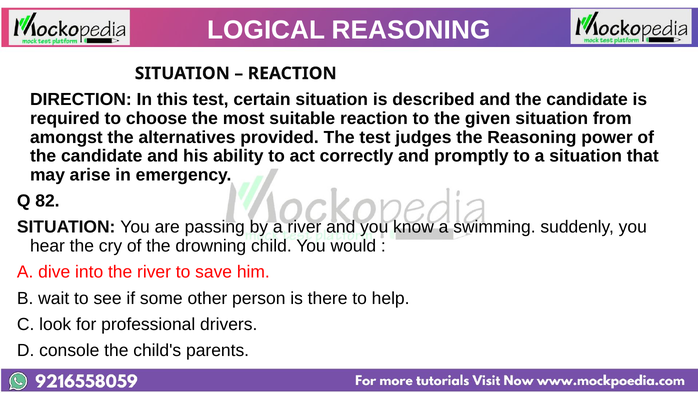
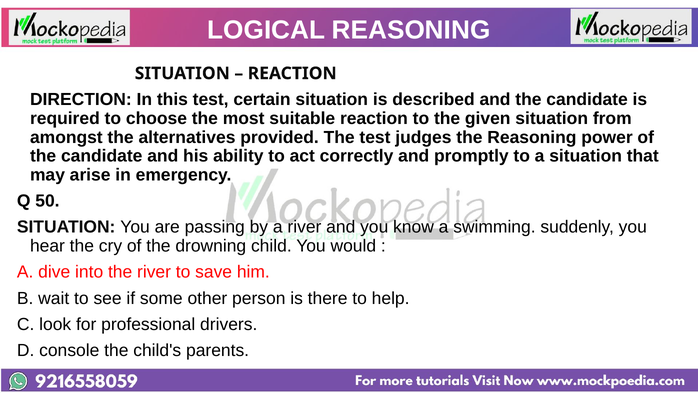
82: 82 -> 50
